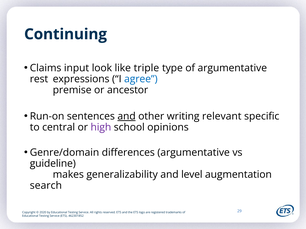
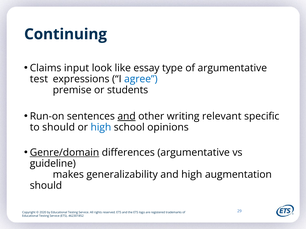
triple: triple -> essay
rest: rest -> test
ancestor: ancestor -> students
to central: central -> should
high at (101, 128) colour: purple -> blue
Genre/domain underline: none -> present
and level: level -> high
search at (46, 186): search -> should
